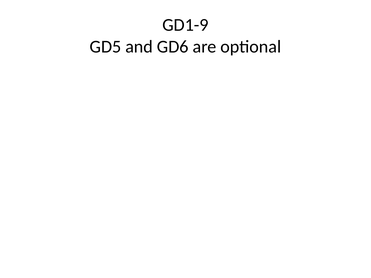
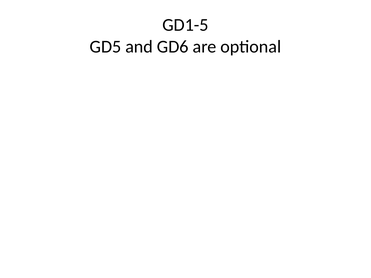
GD1-9: GD1-9 -> GD1-5
